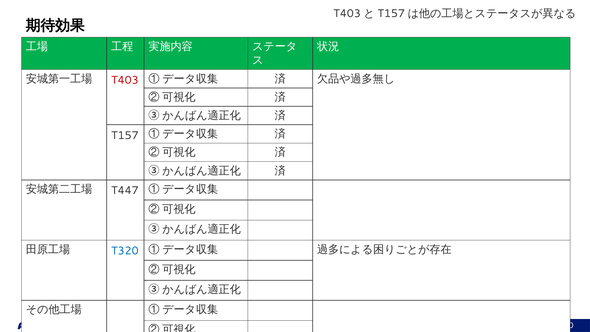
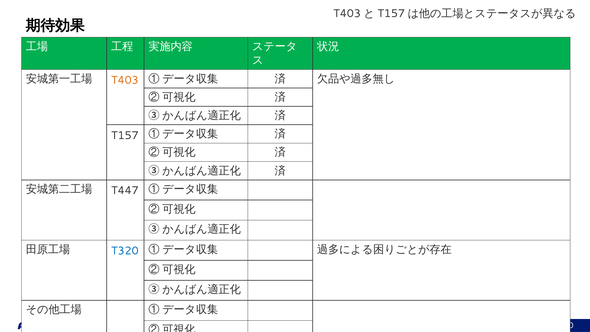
T403 colour: red -> orange
